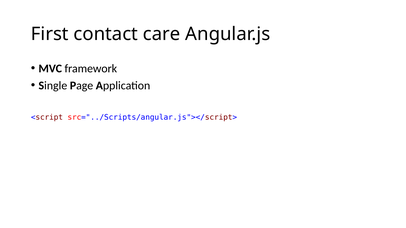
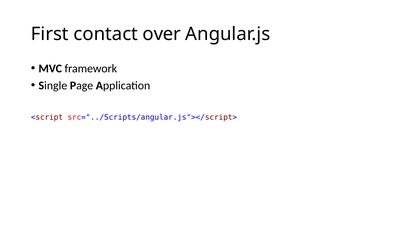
care: care -> over
